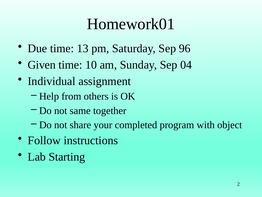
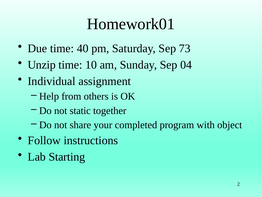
13: 13 -> 40
96: 96 -> 73
Given: Given -> Unzip
same: same -> static
